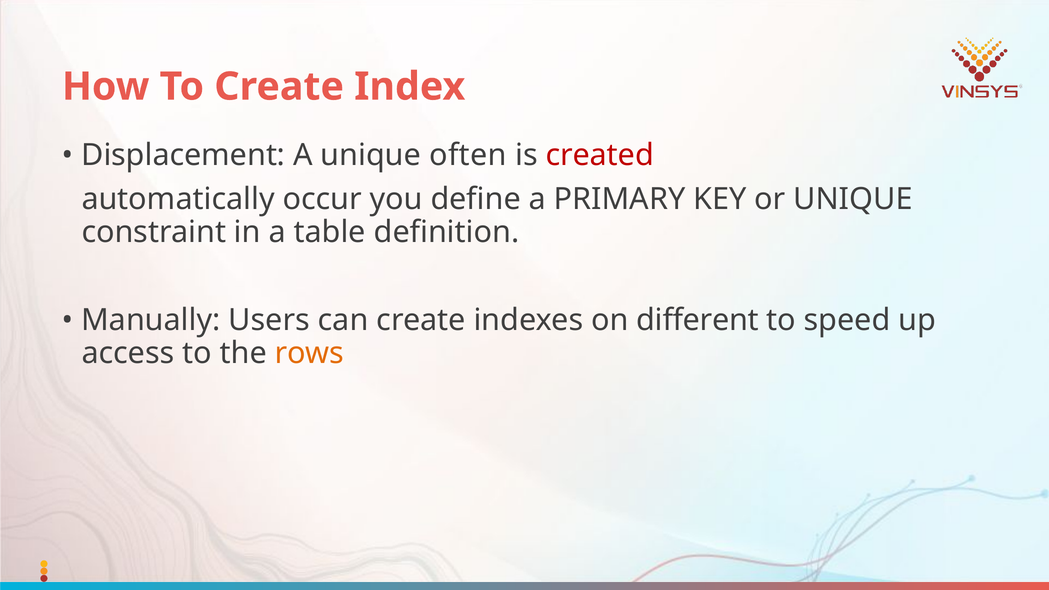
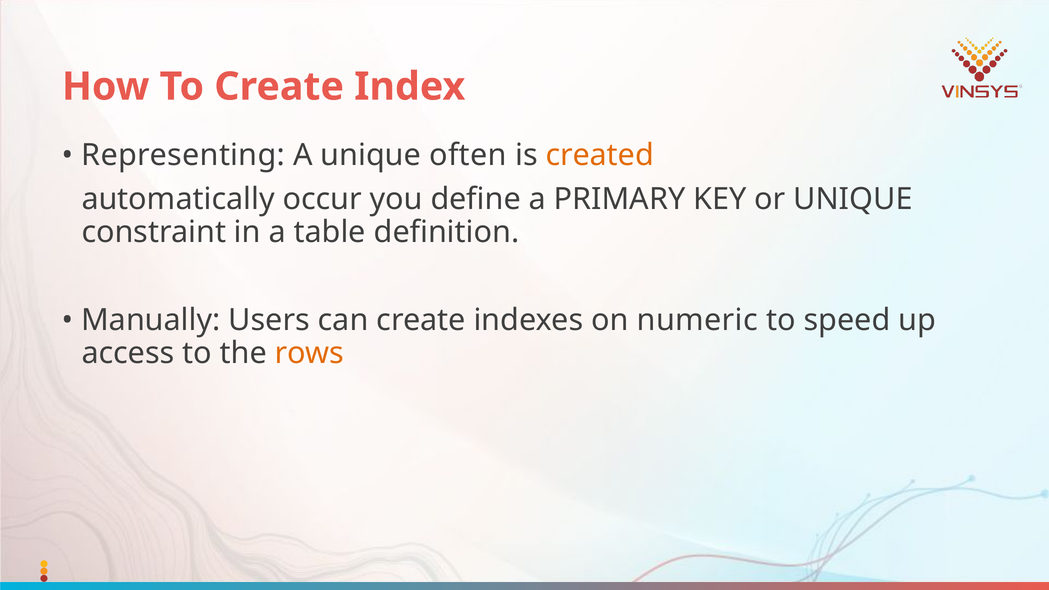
Displacement: Displacement -> Representing
created colour: red -> orange
different: different -> numeric
